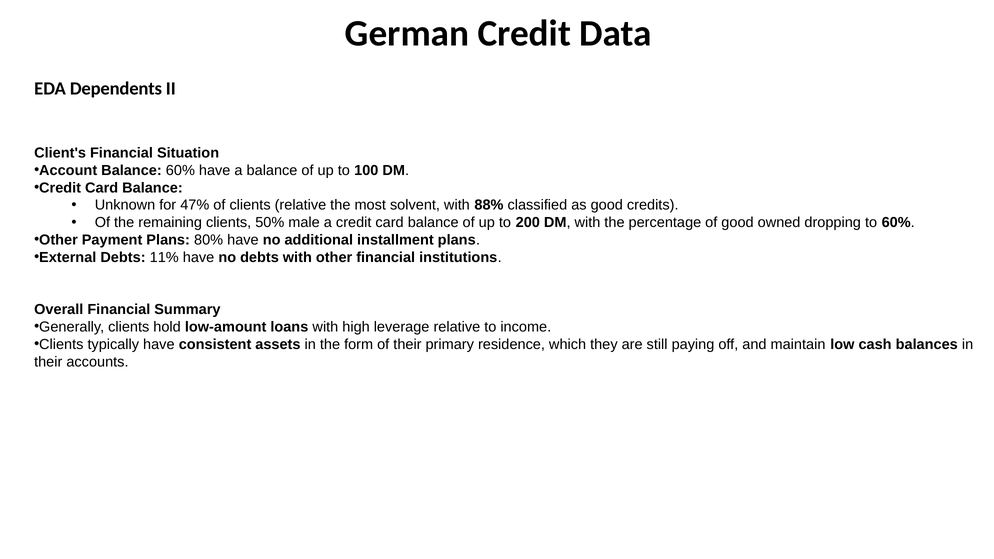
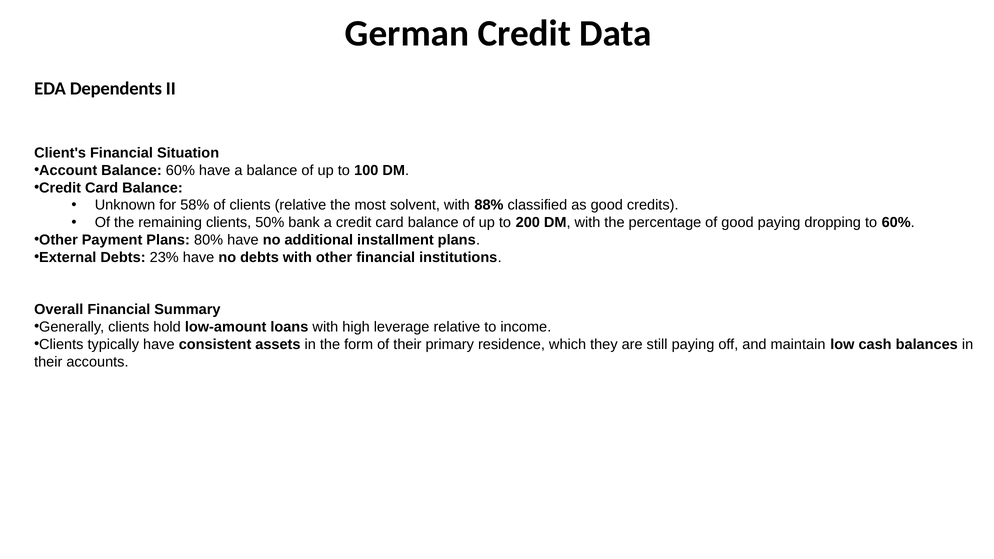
47%: 47% -> 58%
male: male -> bank
good owned: owned -> paying
11%: 11% -> 23%
